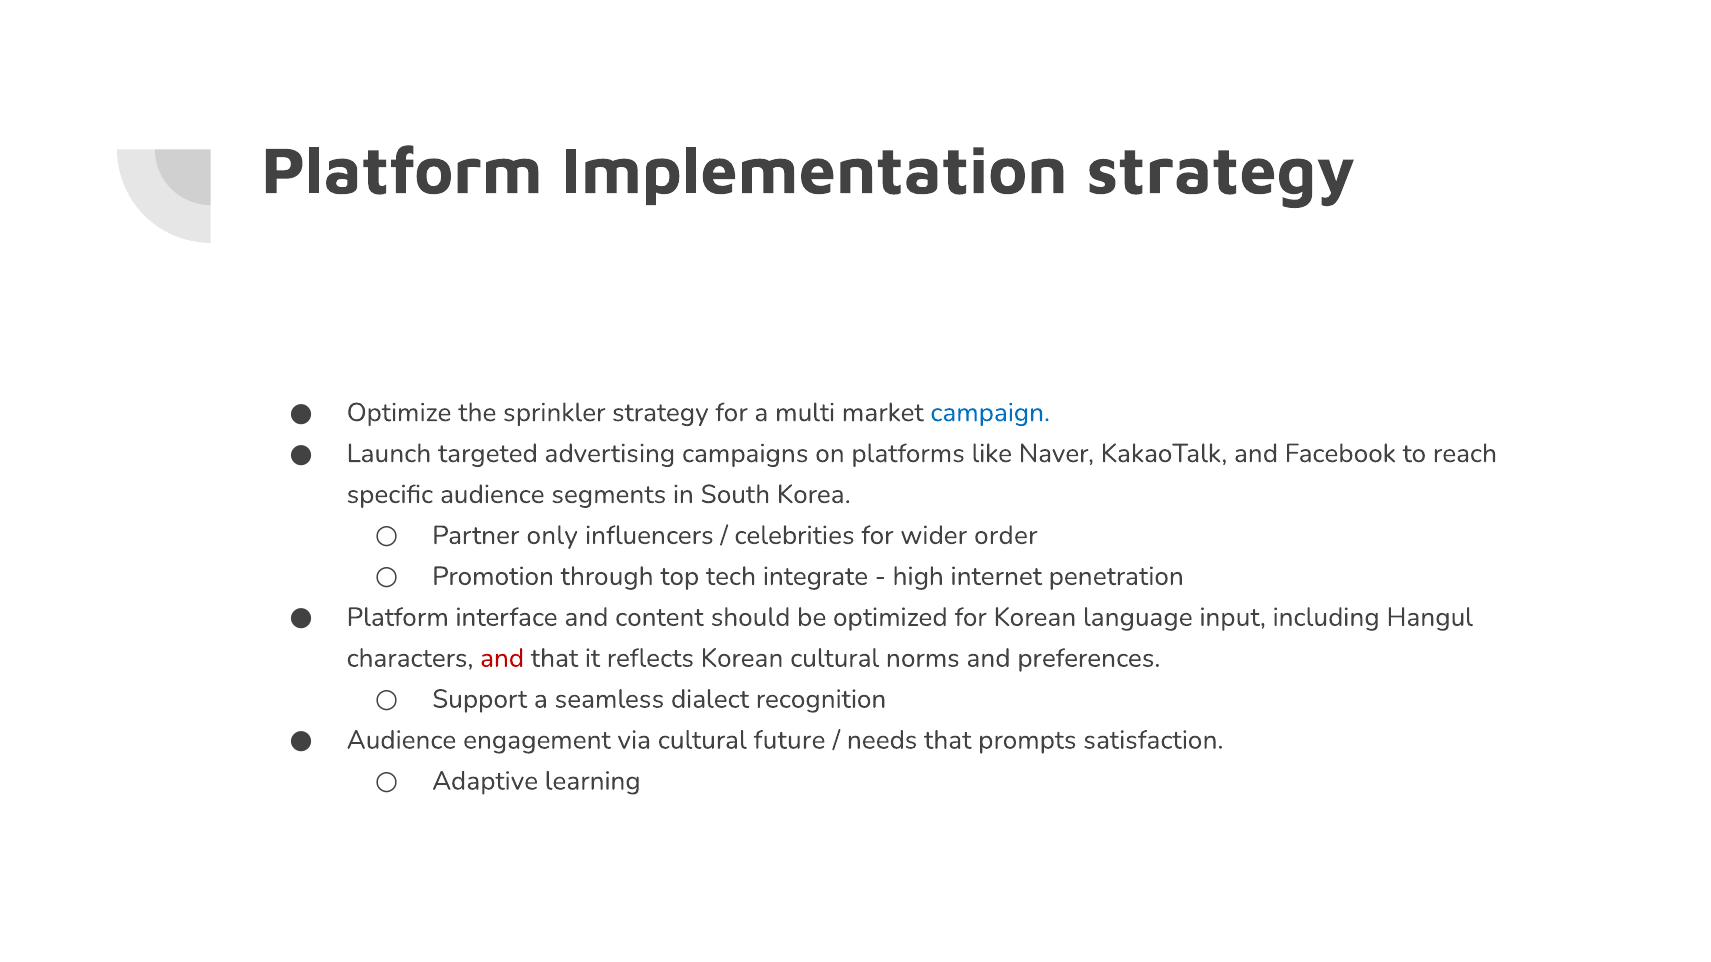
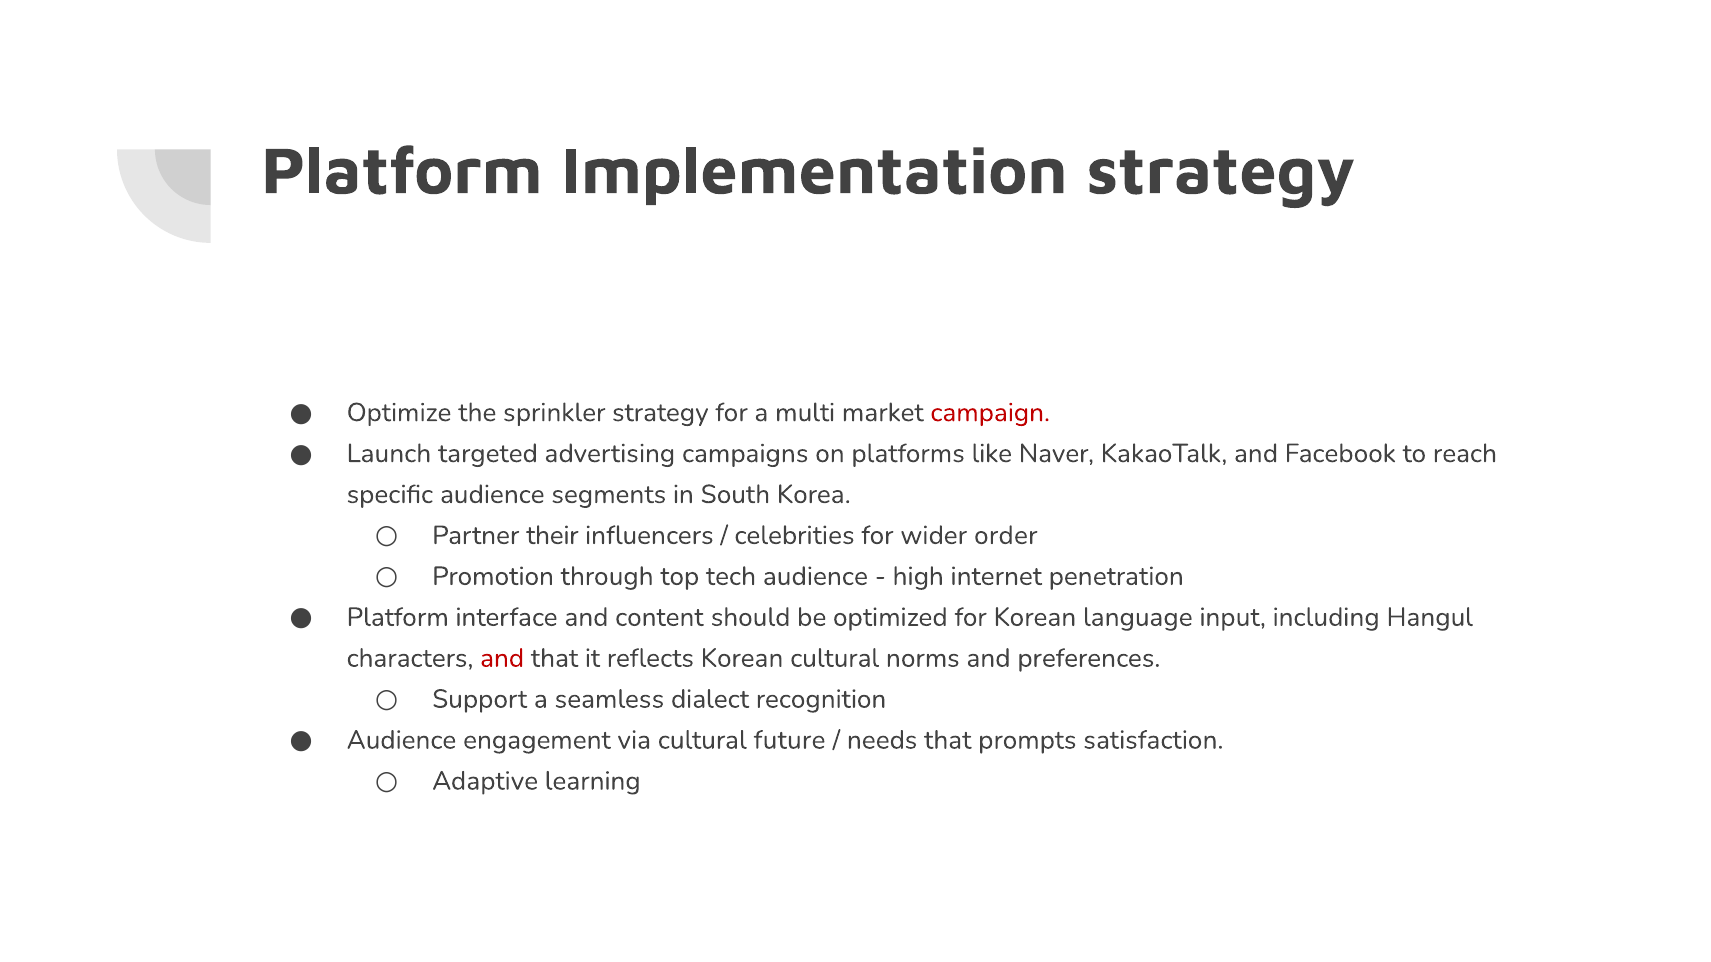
campaign colour: blue -> red
only: only -> their
tech integrate: integrate -> audience
